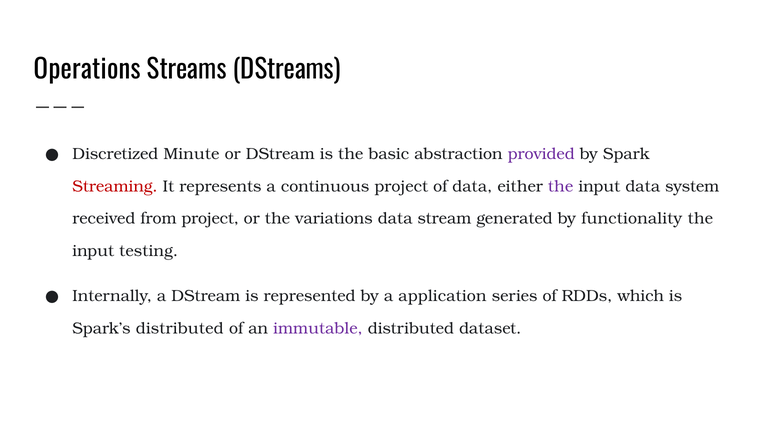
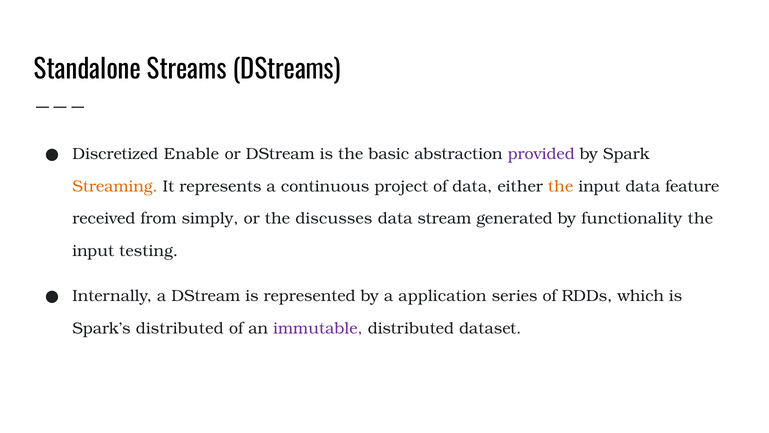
Operations: Operations -> Standalone
Minute: Minute -> Enable
Streaming colour: red -> orange
the at (561, 186) colour: purple -> orange
system: system -> feature
from project: project -> simply
variations: variations -> discusses
